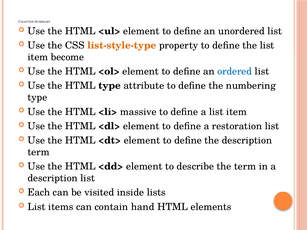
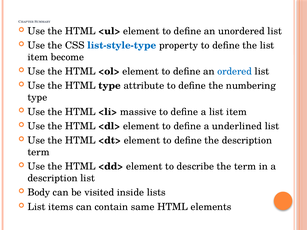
list-style-type colour: orange -> blue
restoration: restoration -> underlined
Each: Each -> Body
hand: hand -> same
